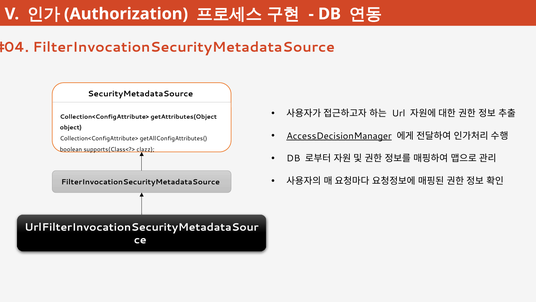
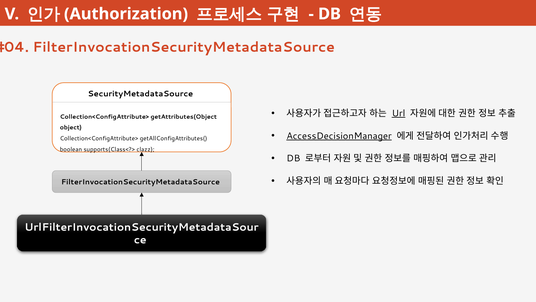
Url underline: none -> present
